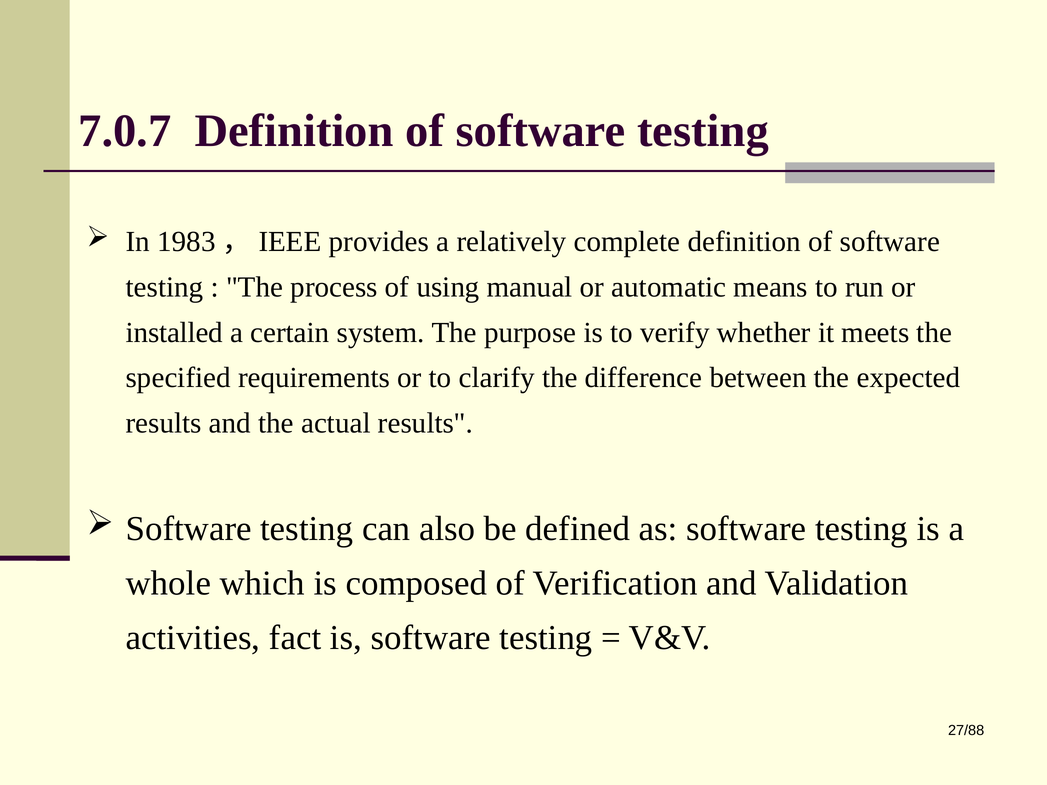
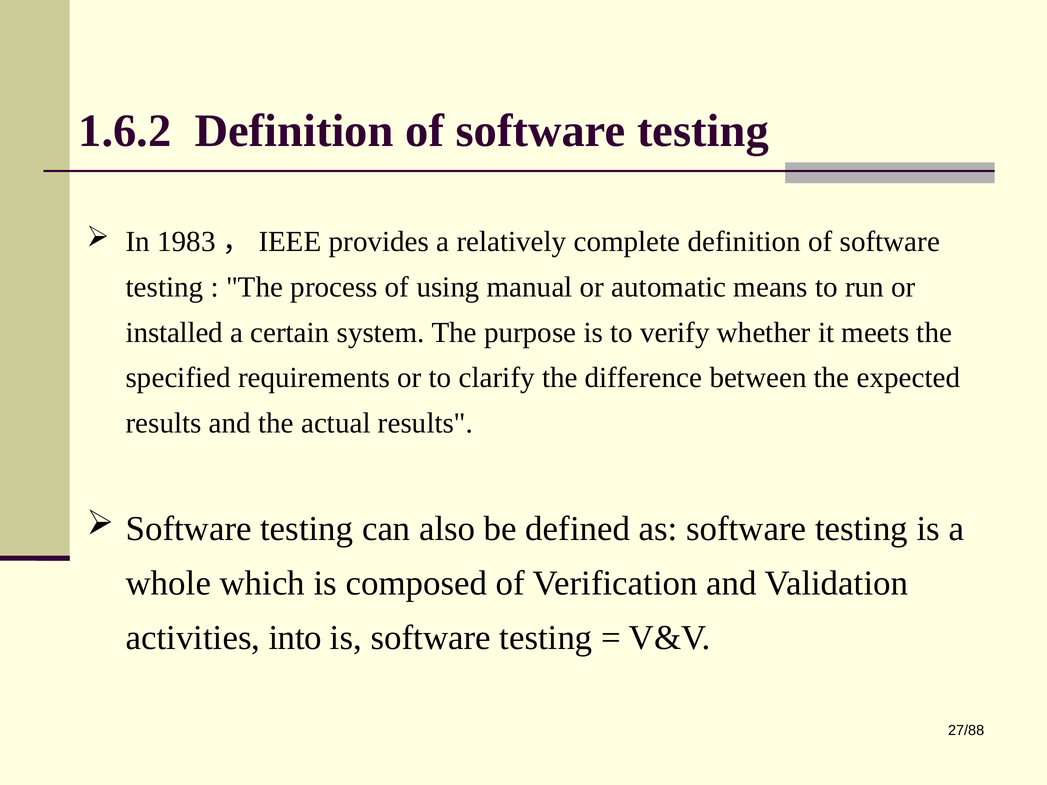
7.0.7: 7.0.7 -> 1.6.2
fact: fact -> into
